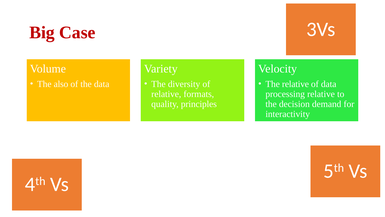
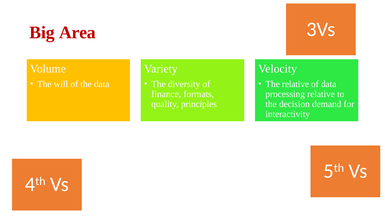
Case: Case -> Area
also: also -> will
relative at (166, 94): relative -> finance
